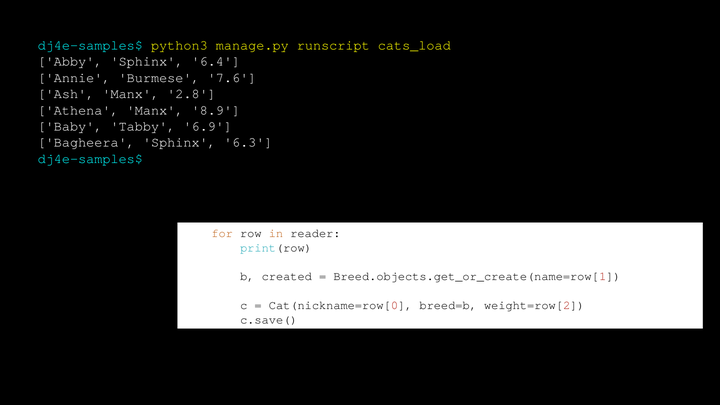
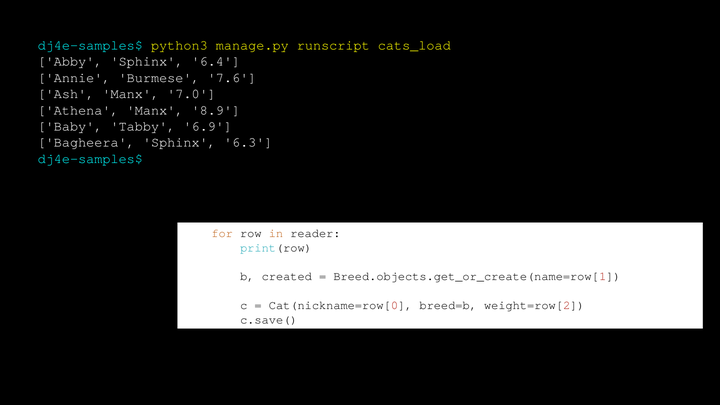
2.8: 2.8 -> 7.0
